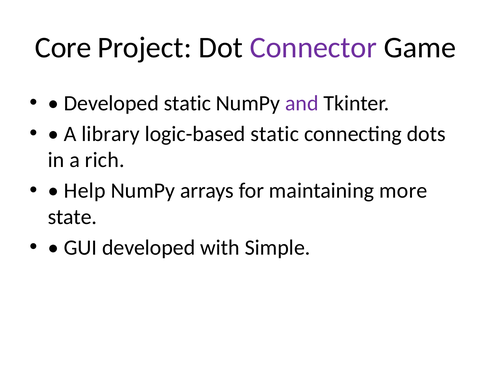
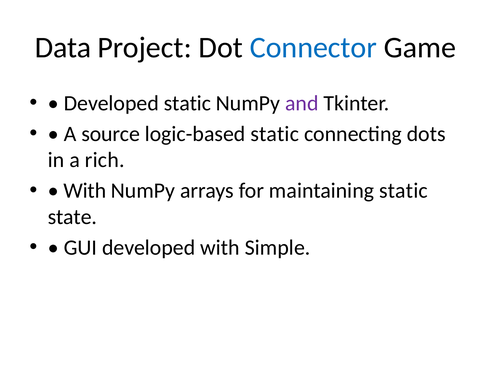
Core: Core -> Data
Connector colour: purple -> blue
library: library -> source
Help at (85, 191): Help -> With
maintaining more: more -> static
